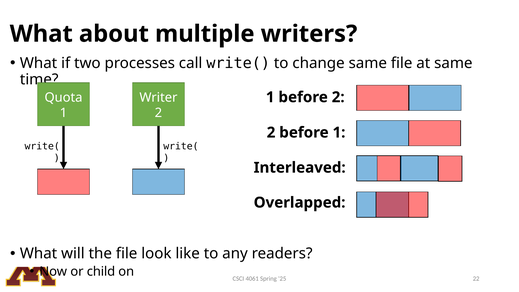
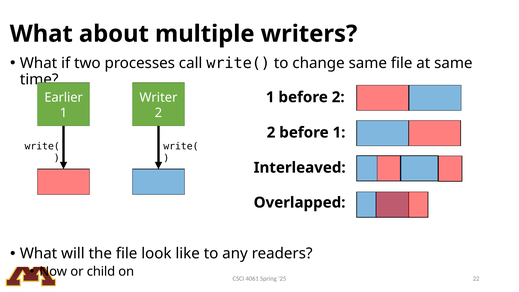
Quota: Quota -> Earlier
